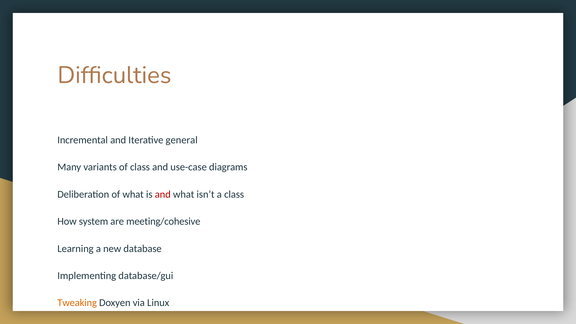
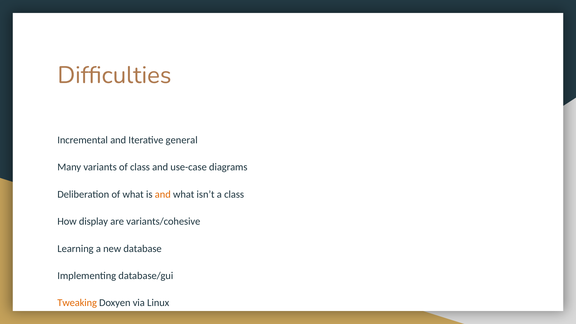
and at (163, 194) colour: red -> orange
system: system -> display
meeting/cohesive: meeting/cohesive -> variants/cohesive
